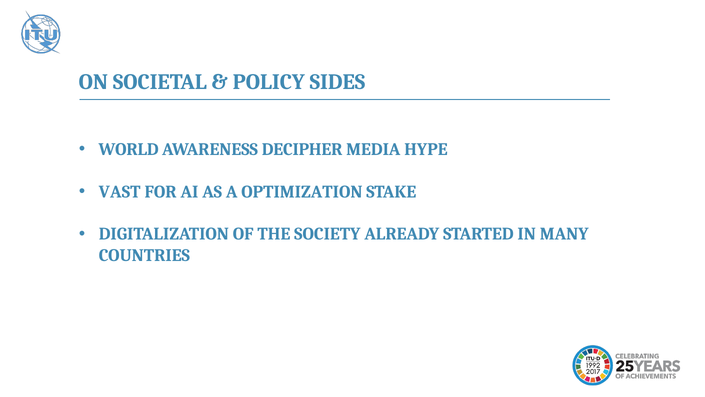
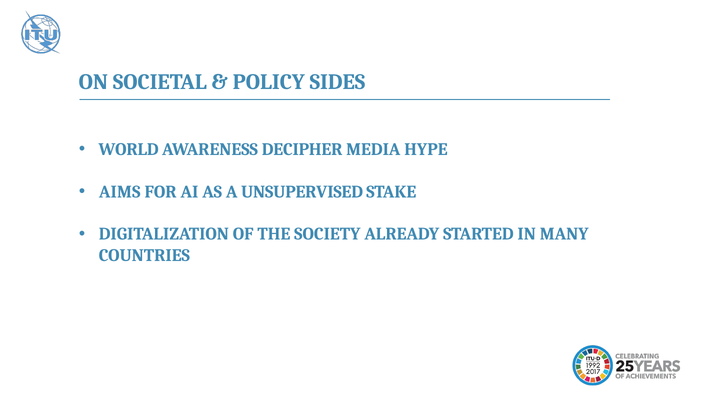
VAST: VAST -> AIMS
OPTIMIZATION: OPTIMIZATION -> UNSUPERVISED
